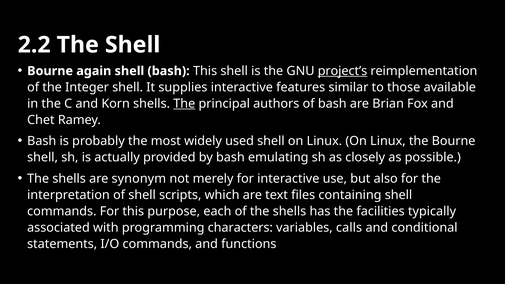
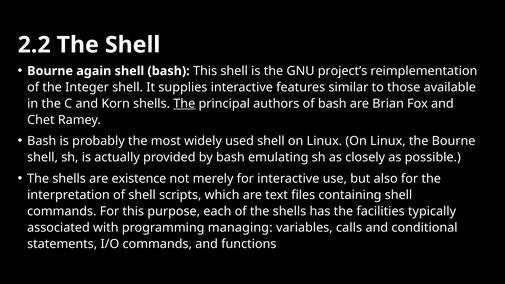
project’s underline: present -> none
synonym: synonym -> existence
characters: characters -> managing
